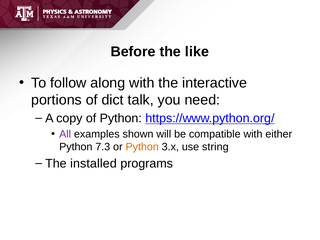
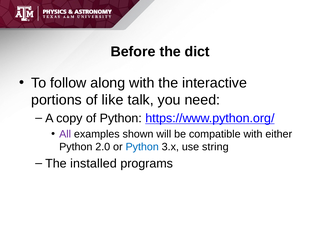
like: like -> dict
dict: dict -> like
7.3: 7.3 -> 2.0
Python at (142, 147) colour: orange -> blue
